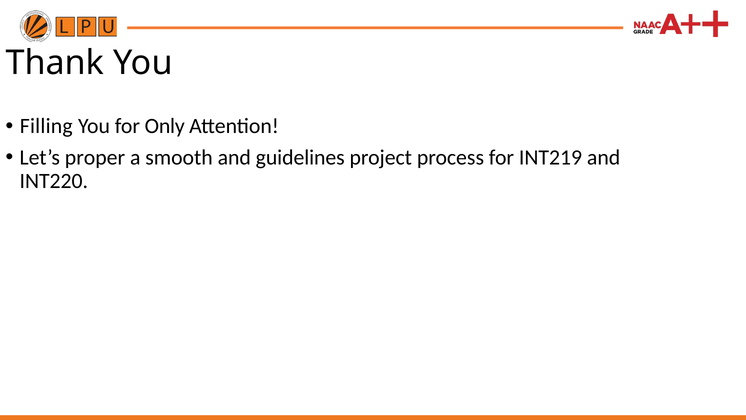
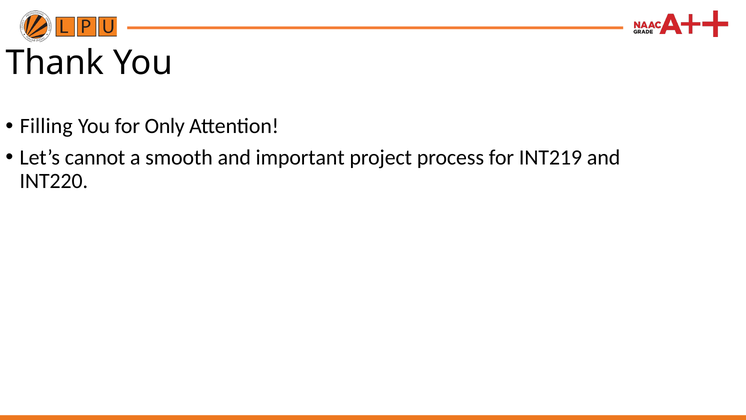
proper: proper -> cannot
guidelines: guidelines -> important
